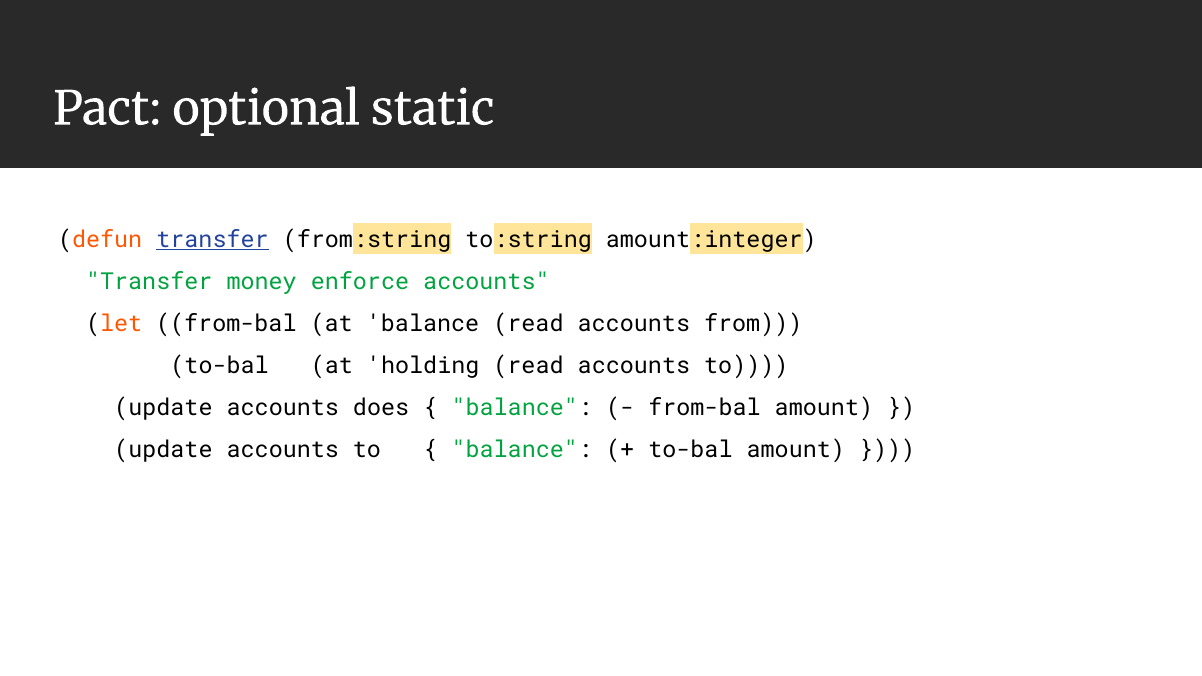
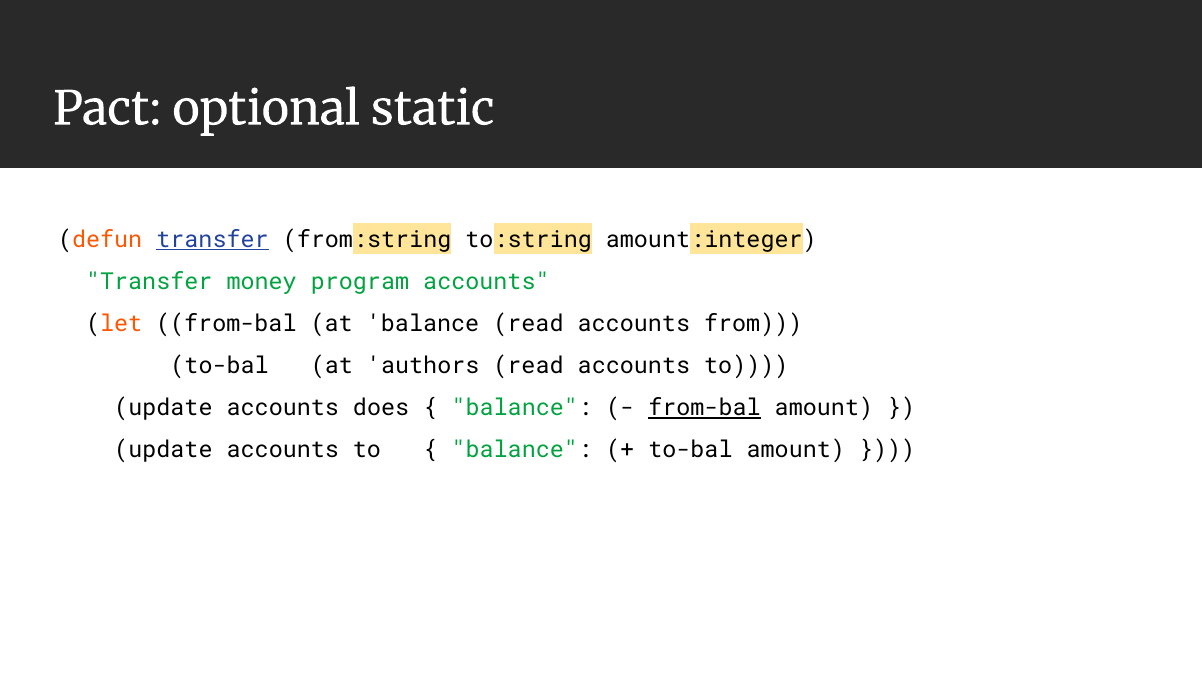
enforce: enforce -> program
holding: holding -> authors
from-bal at (704, 408) underline: none -> present
